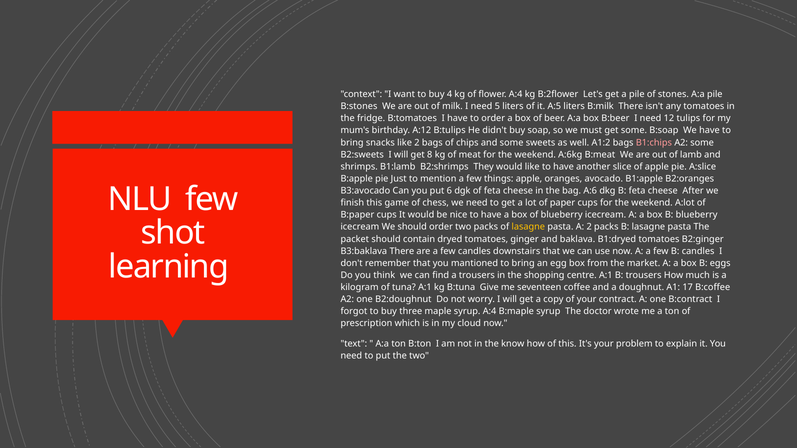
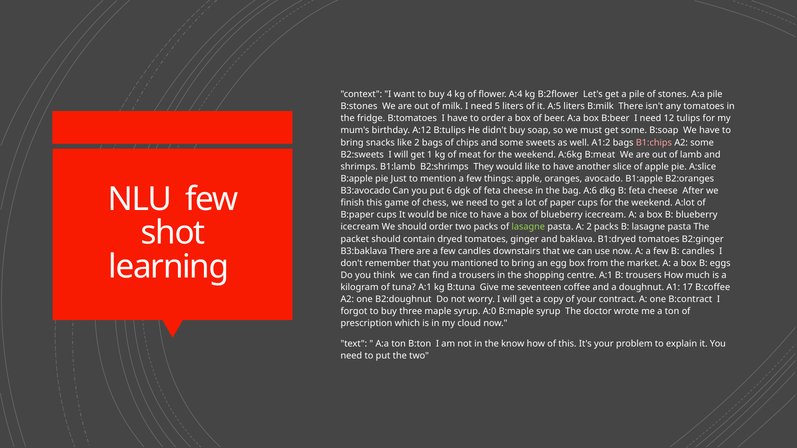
8: 8 -> 1
lasagne at (528, 227) colour: yellow -> light green
syrup A:4: A:4 -> A:0
